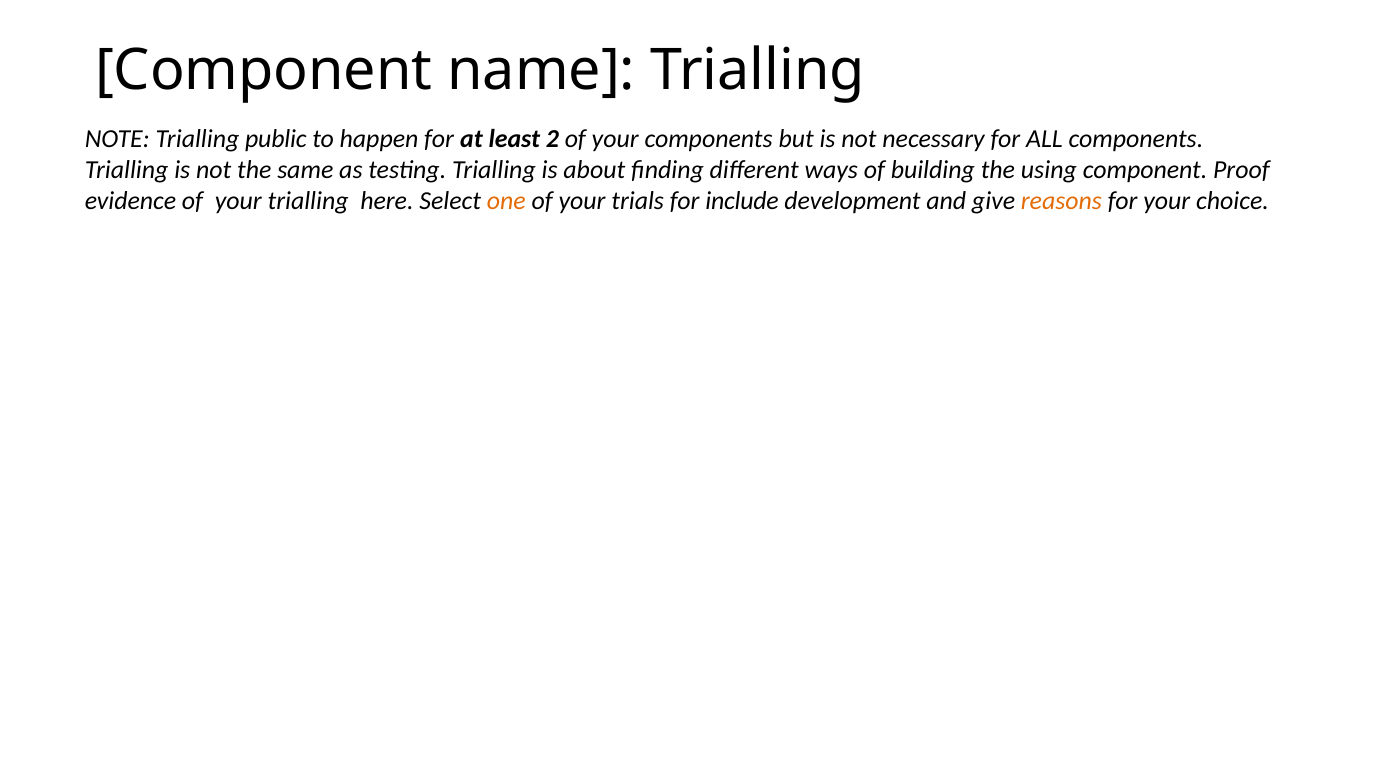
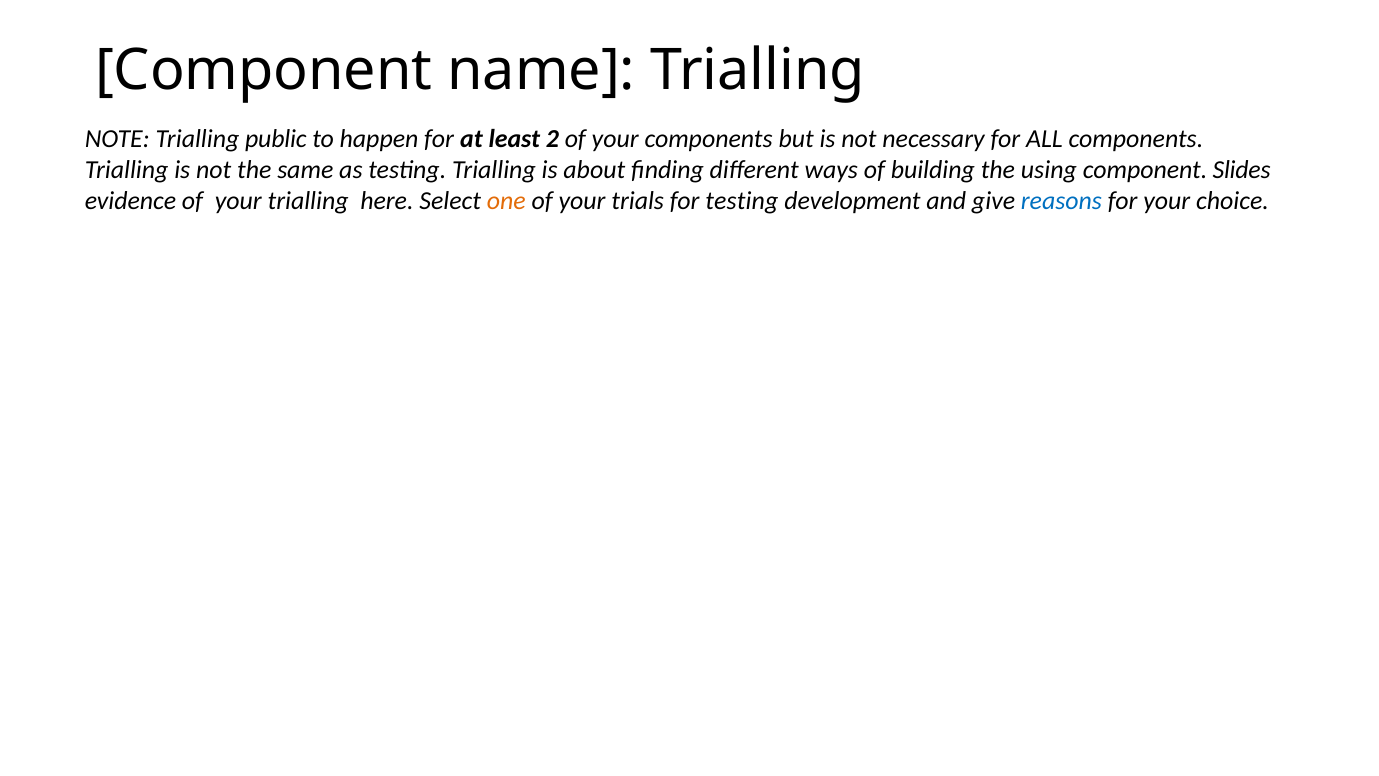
Proof: Proof -> Slides
for include: include -> testing
reasons colour: orange -> blue
